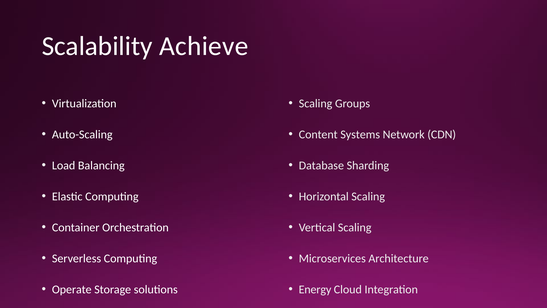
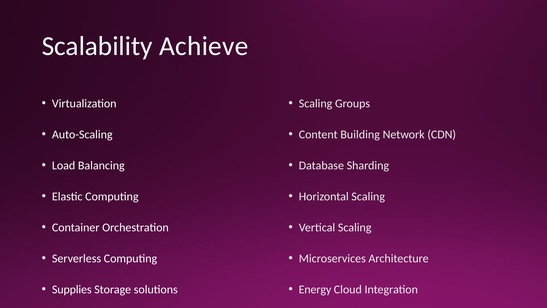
Systems: Systems -> Building
Operate: Operate -> Supplies
